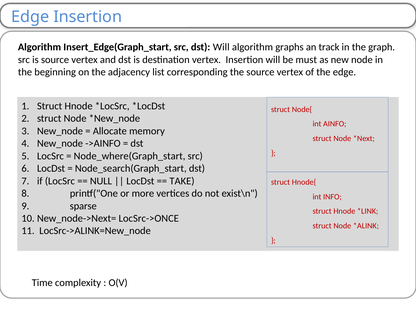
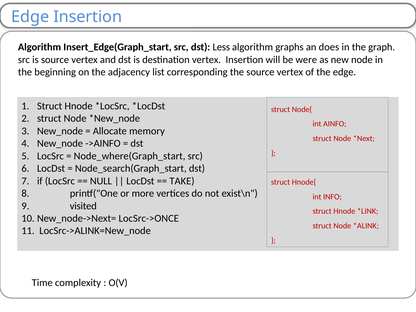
dst Will: Will -> Less
track: track -> does
must: must -> were
sparse: sparse -> visited
